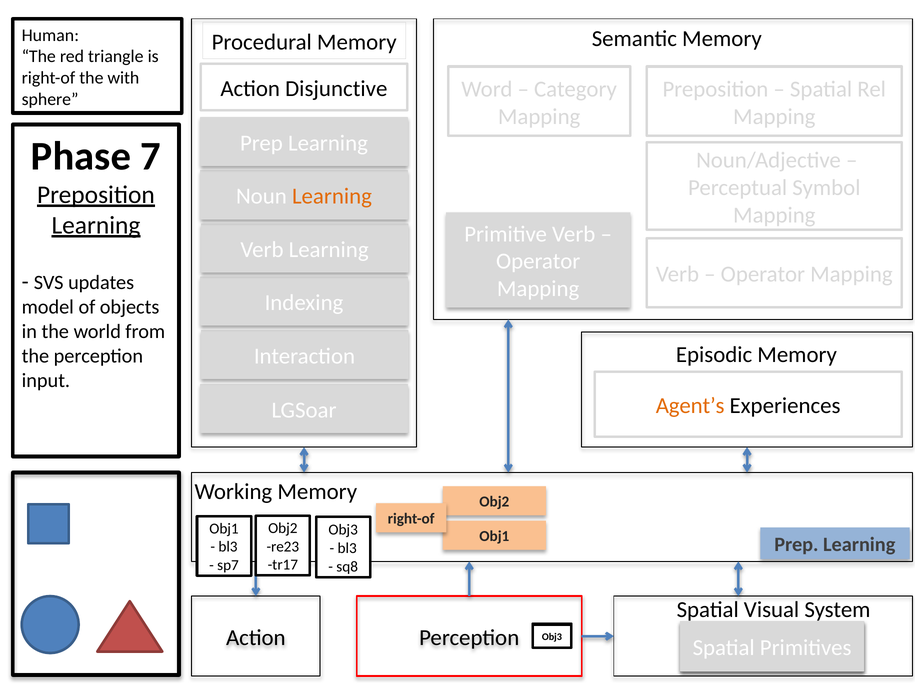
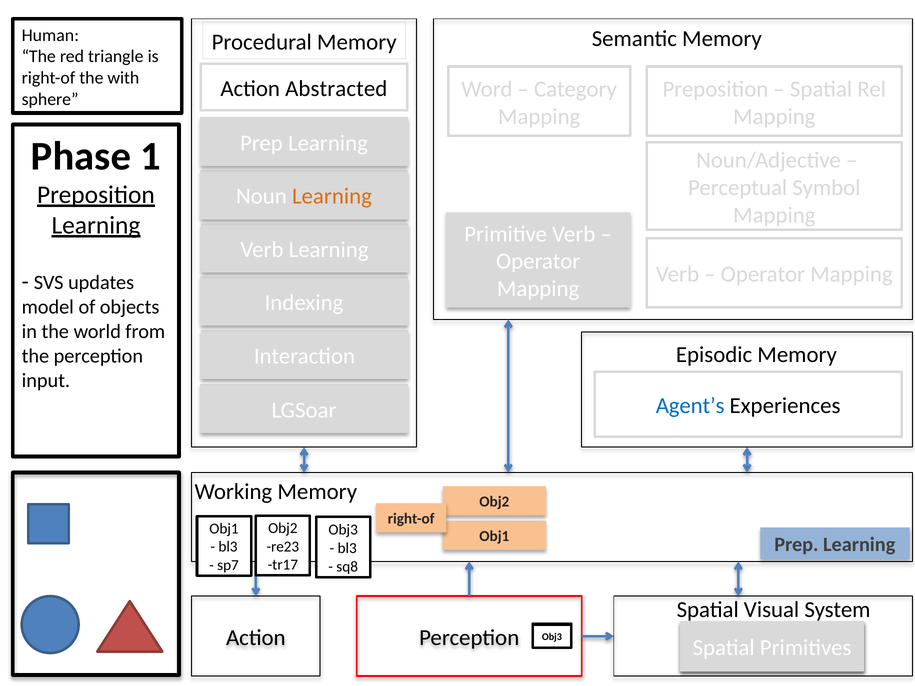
Disjunctive: Disjunctive -> Abstracted
7: 7 -> 1
Agent’s colour: orange -> blue
